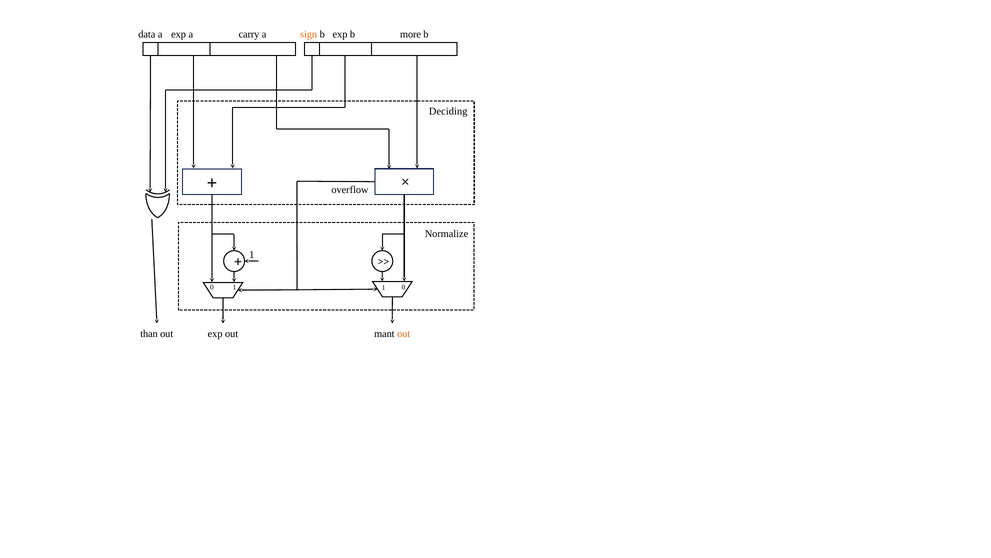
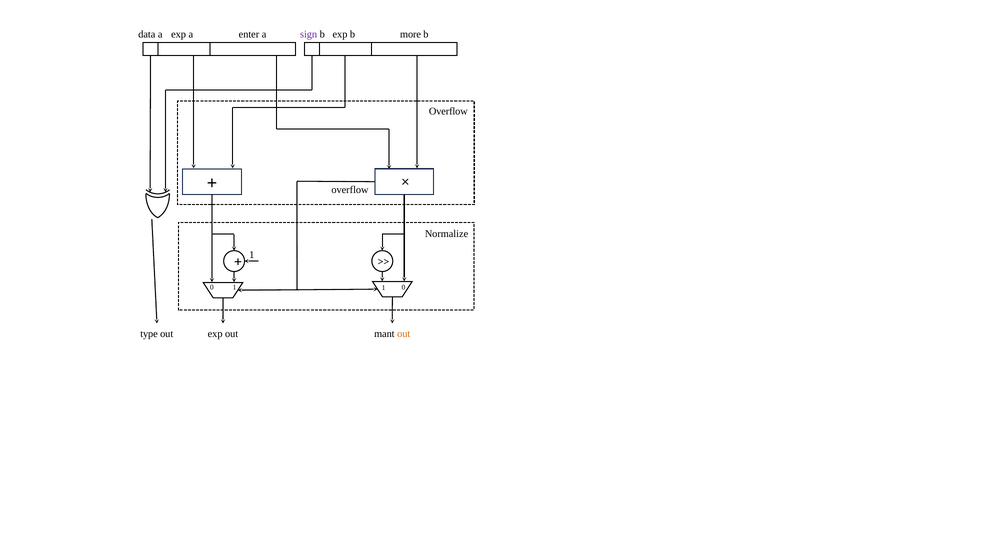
carry: carry -> enter
sign colour: orange -> purple
Deciding at (448, 111): Deciding -> Overflow
than: than -> type
